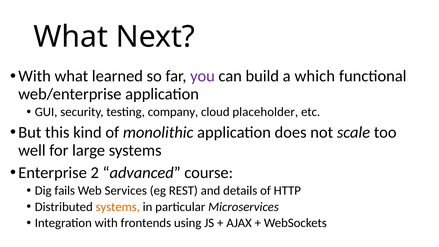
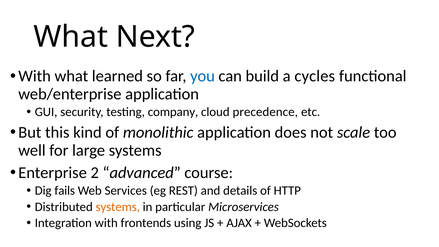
you colour: purple -> blue
which: which -> cycles
placeholder: placeholder -> precedence
